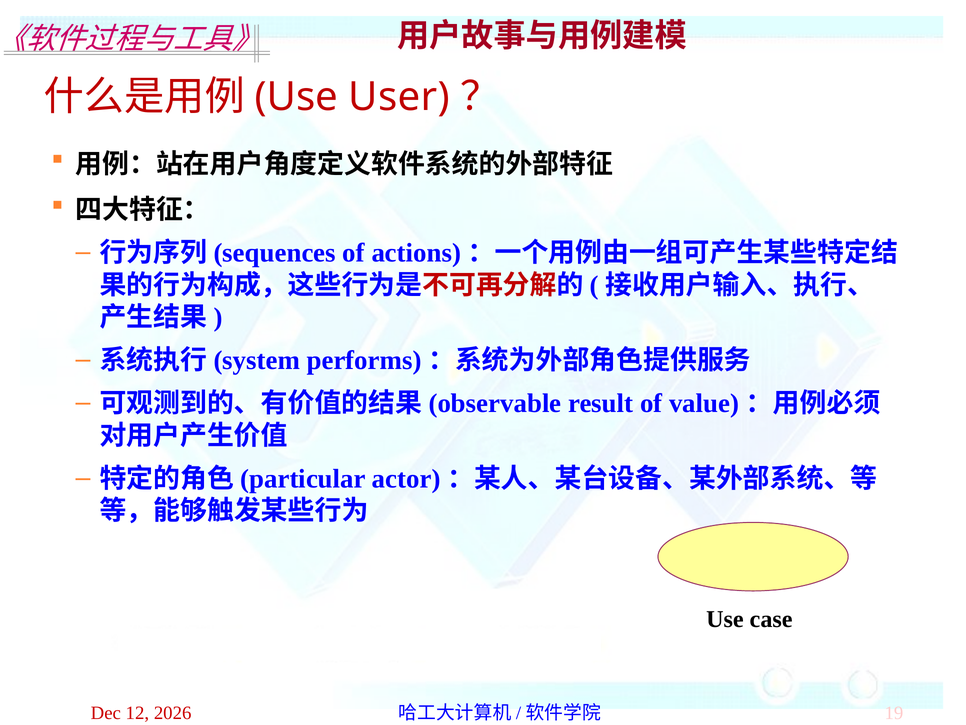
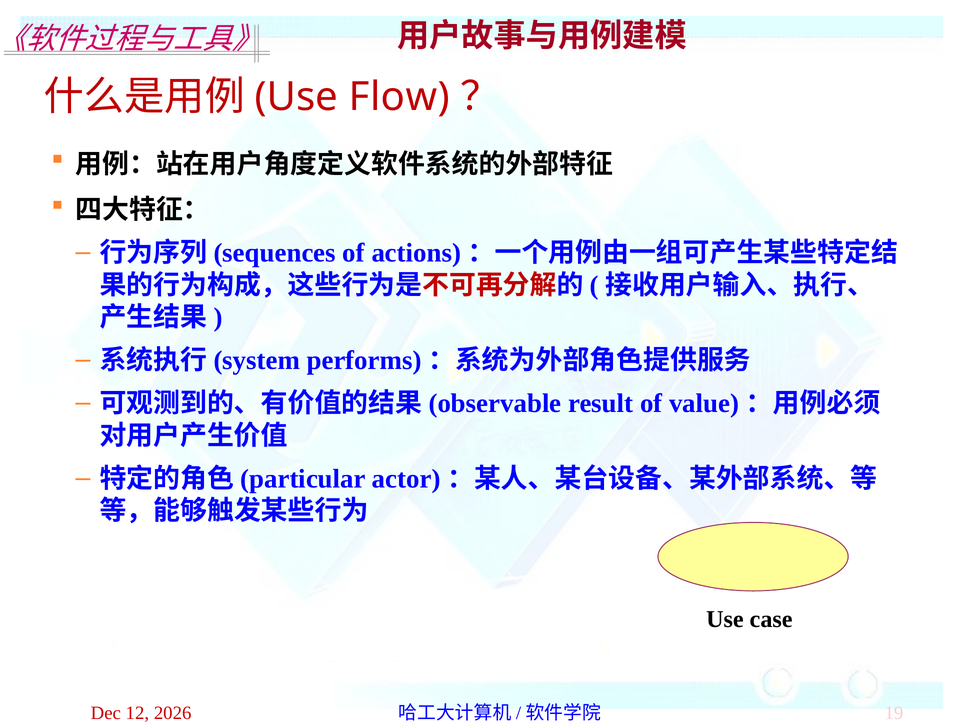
User: User -> Flow
